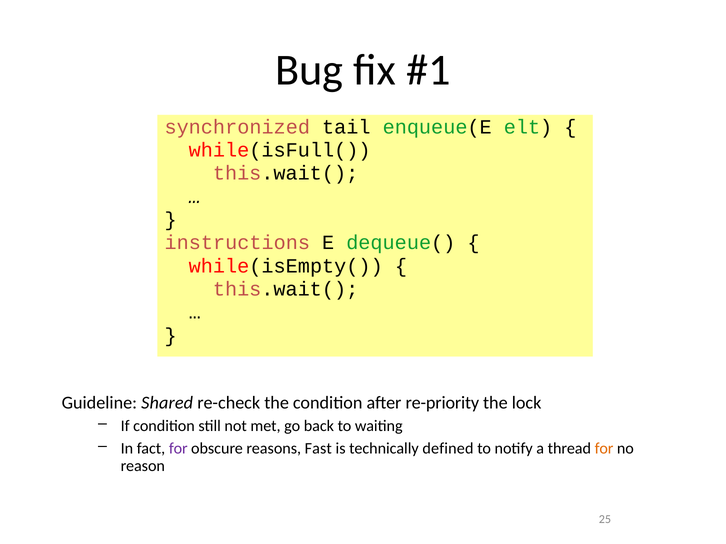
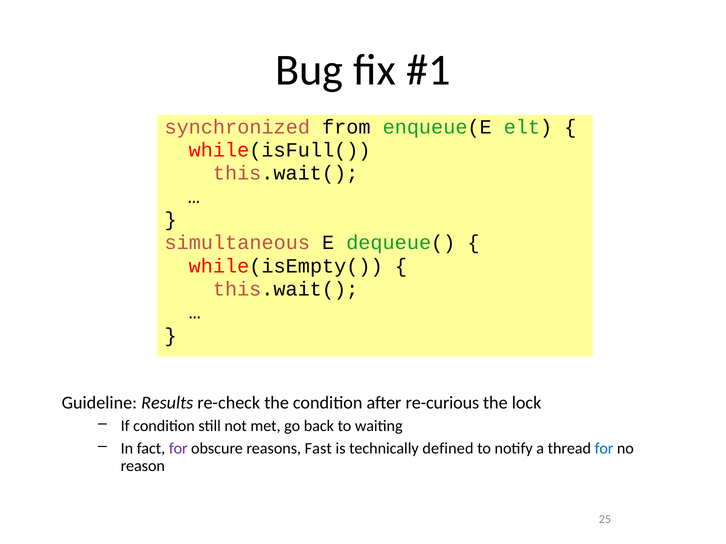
tail: tail -> from
instructions: instructions -> simultaneous
Shared: Shared -> Results
re-priority: re-priority -> re-curious
for at (604, 449) colour: orange -> blue
